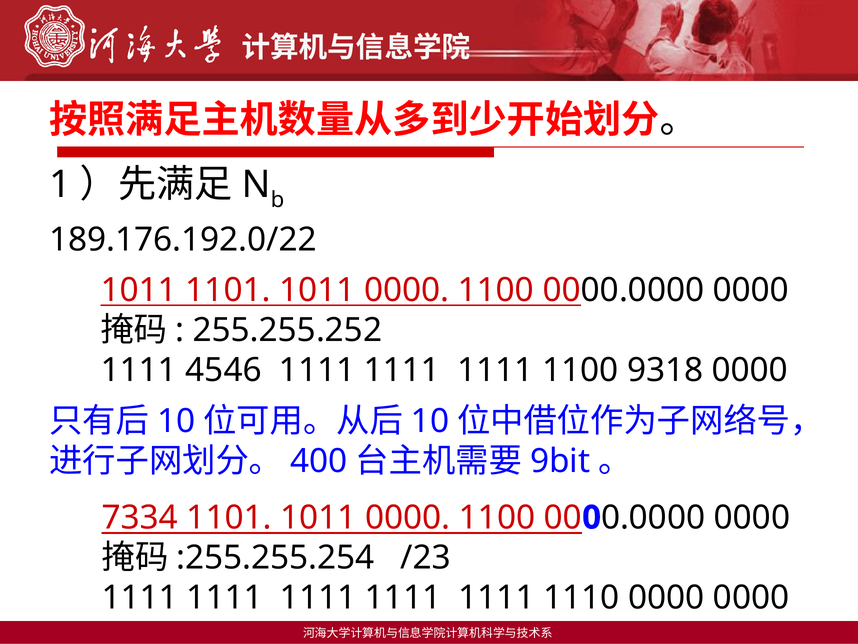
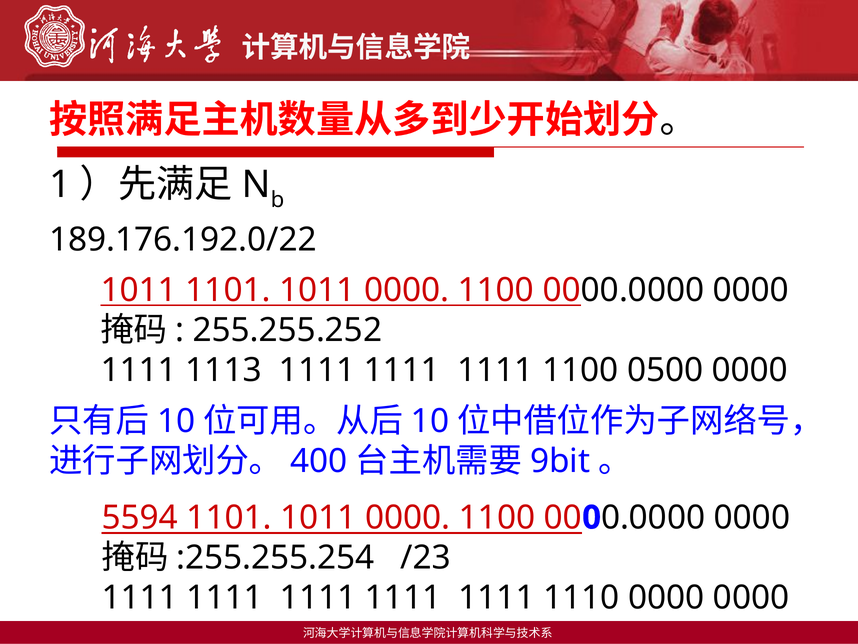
4546: 4546 -> 1113
9318: 9318 -> 0500
7334: 7334 -> 5594
